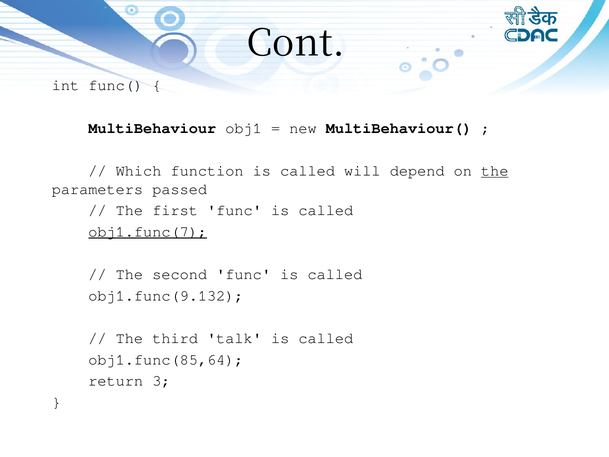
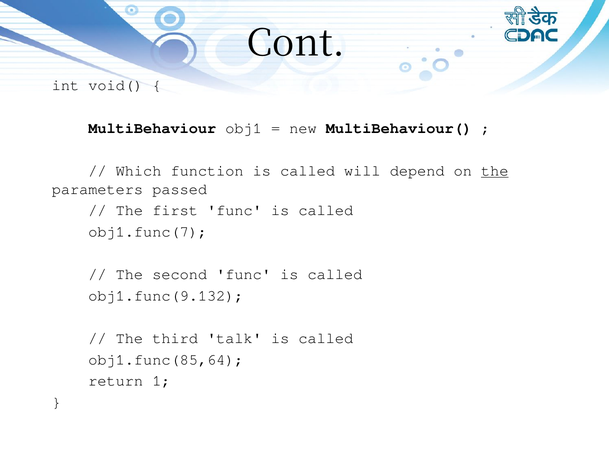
func(: func( -> void(
obj1.func(7 underline: present -> none
3: 3 -> 1
